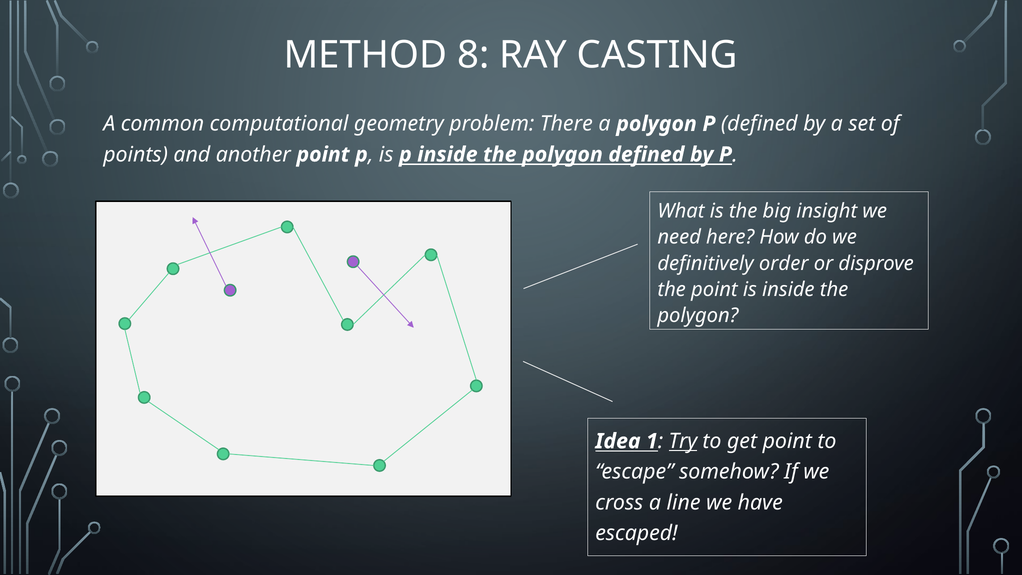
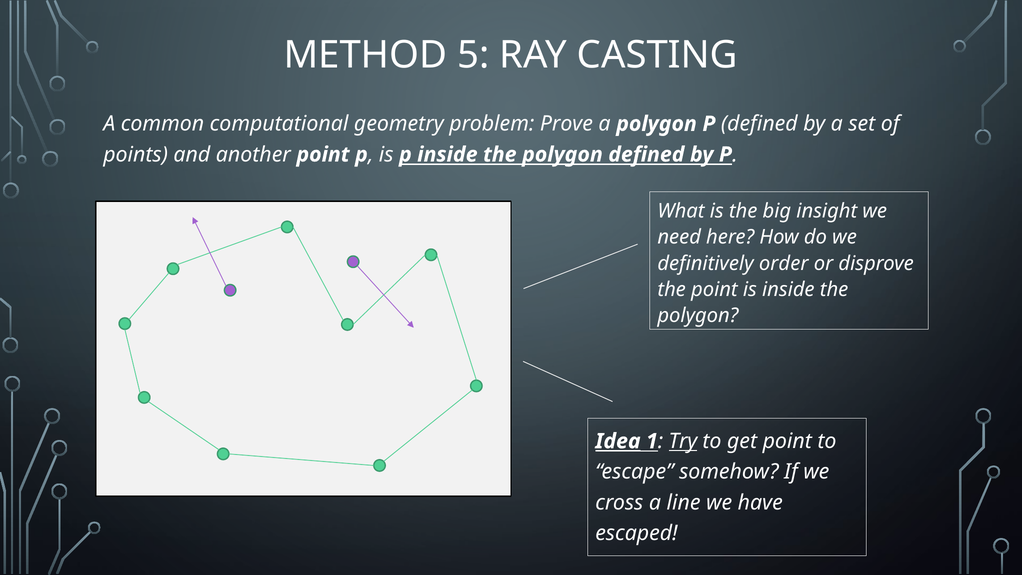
8: 8 -> 5
There: There -> Prove
Idea underline: none -> present
